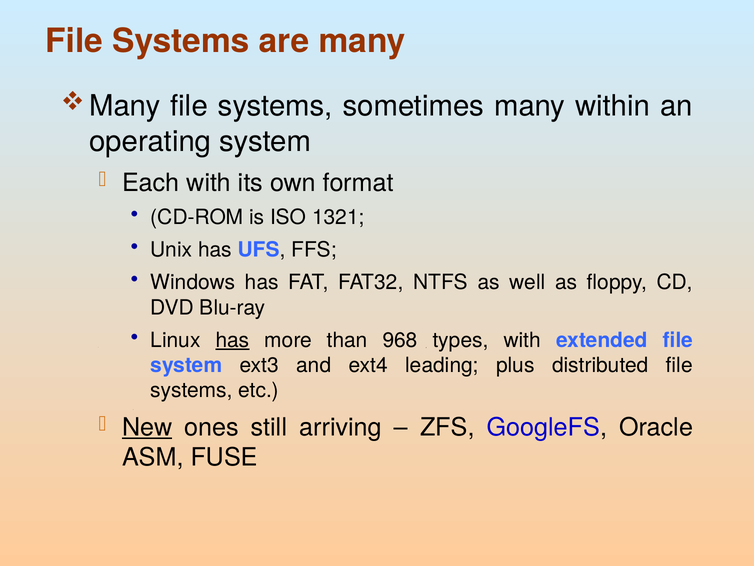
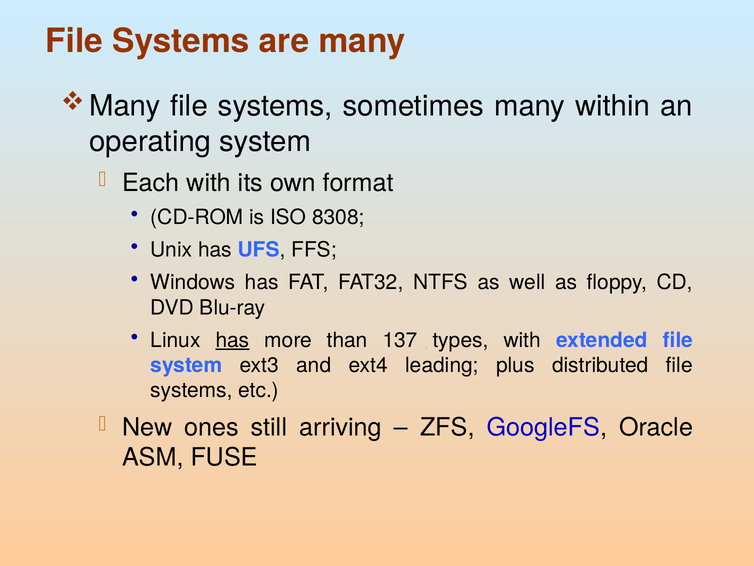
1321: 1321 -> 8308
968: 968 -> 137
New underline: present -> none
